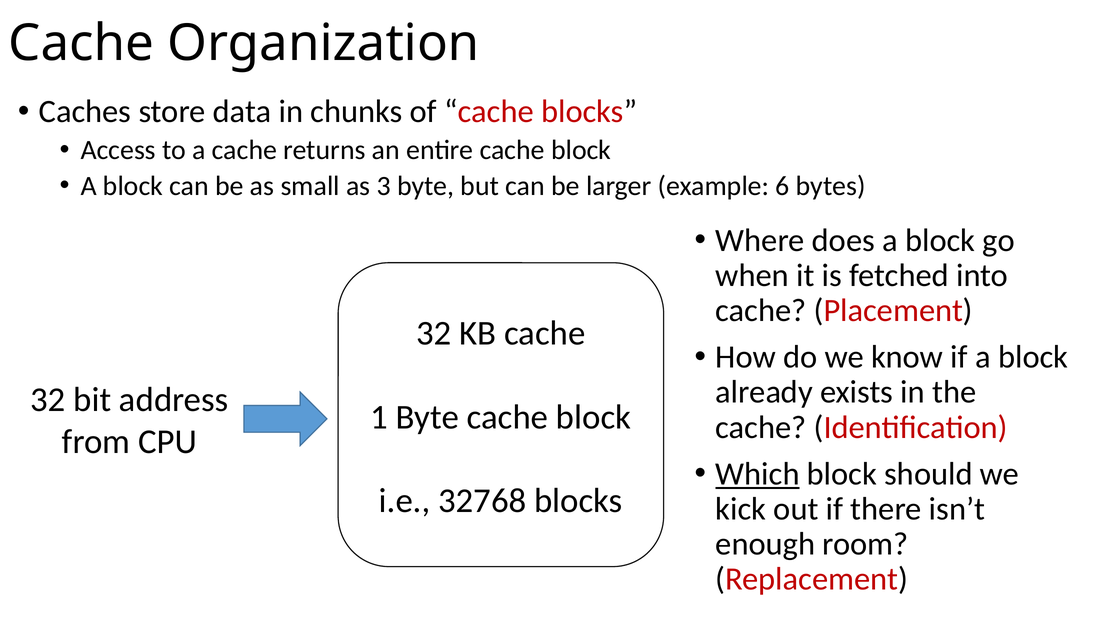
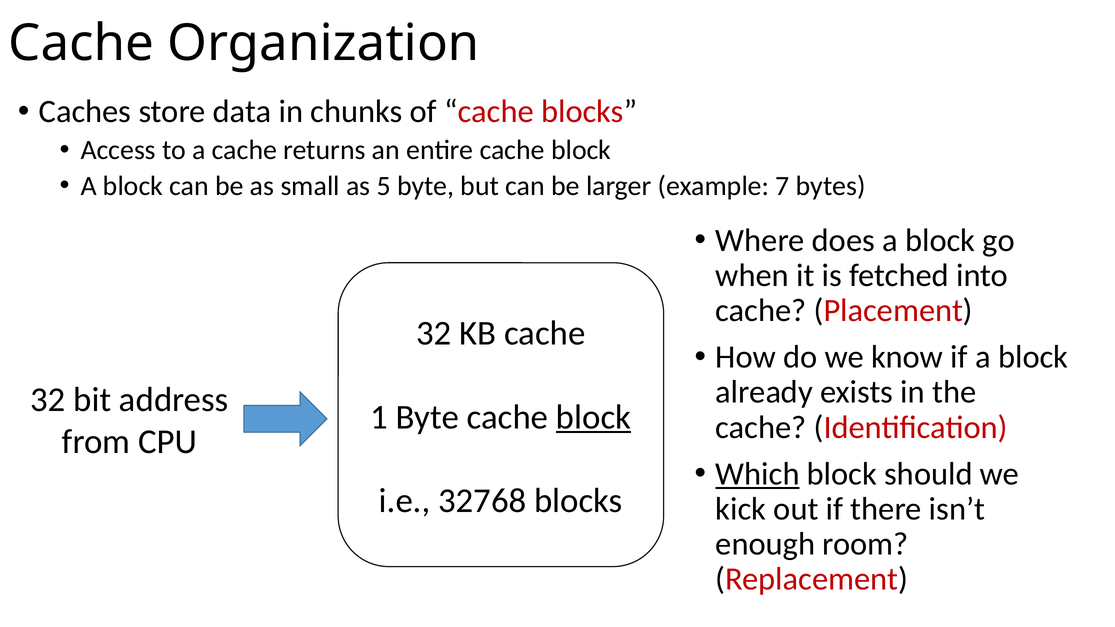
3: 3 -> 5
6: 6 -> 7
block at (594, 417) underline: none -> present
